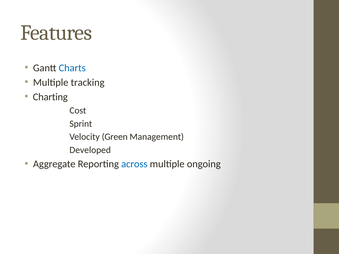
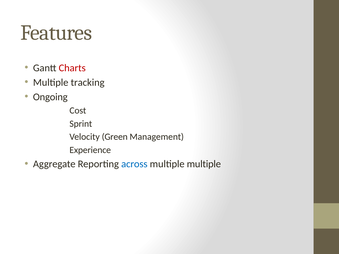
Charts colour: blue -> red
Charting: Charting -> Ongoing
Developed: Developed -> Experience
multiple ongoing: ongoing -> multiple
